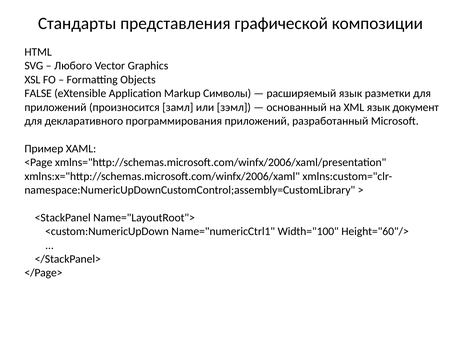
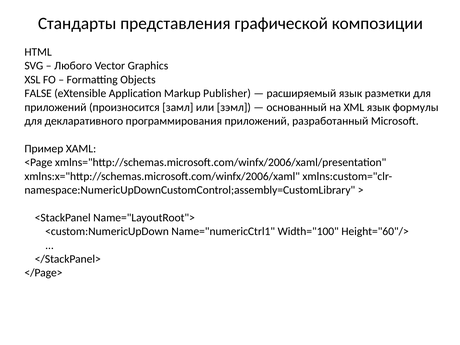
Символы: Символы -> Publisher
документ: документ -> формулы
